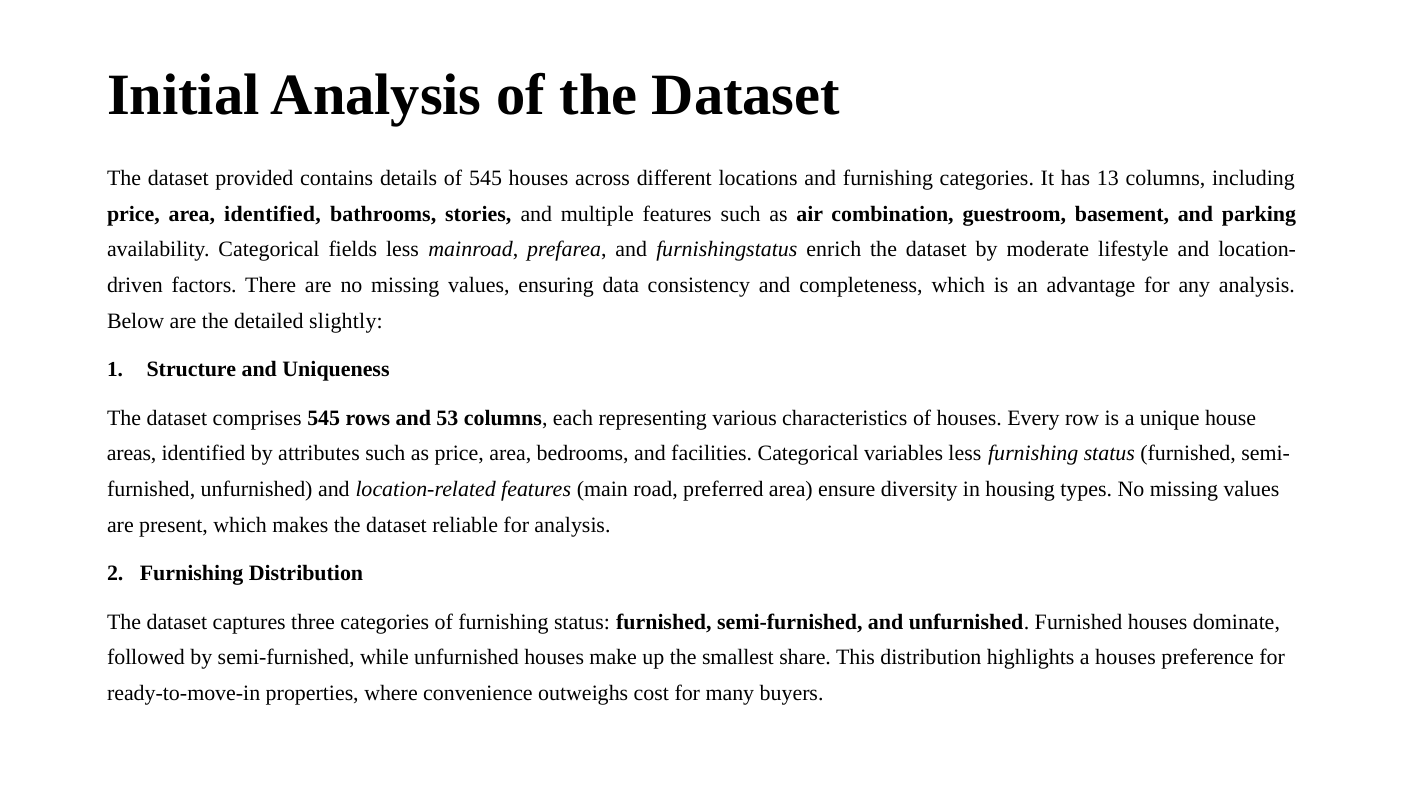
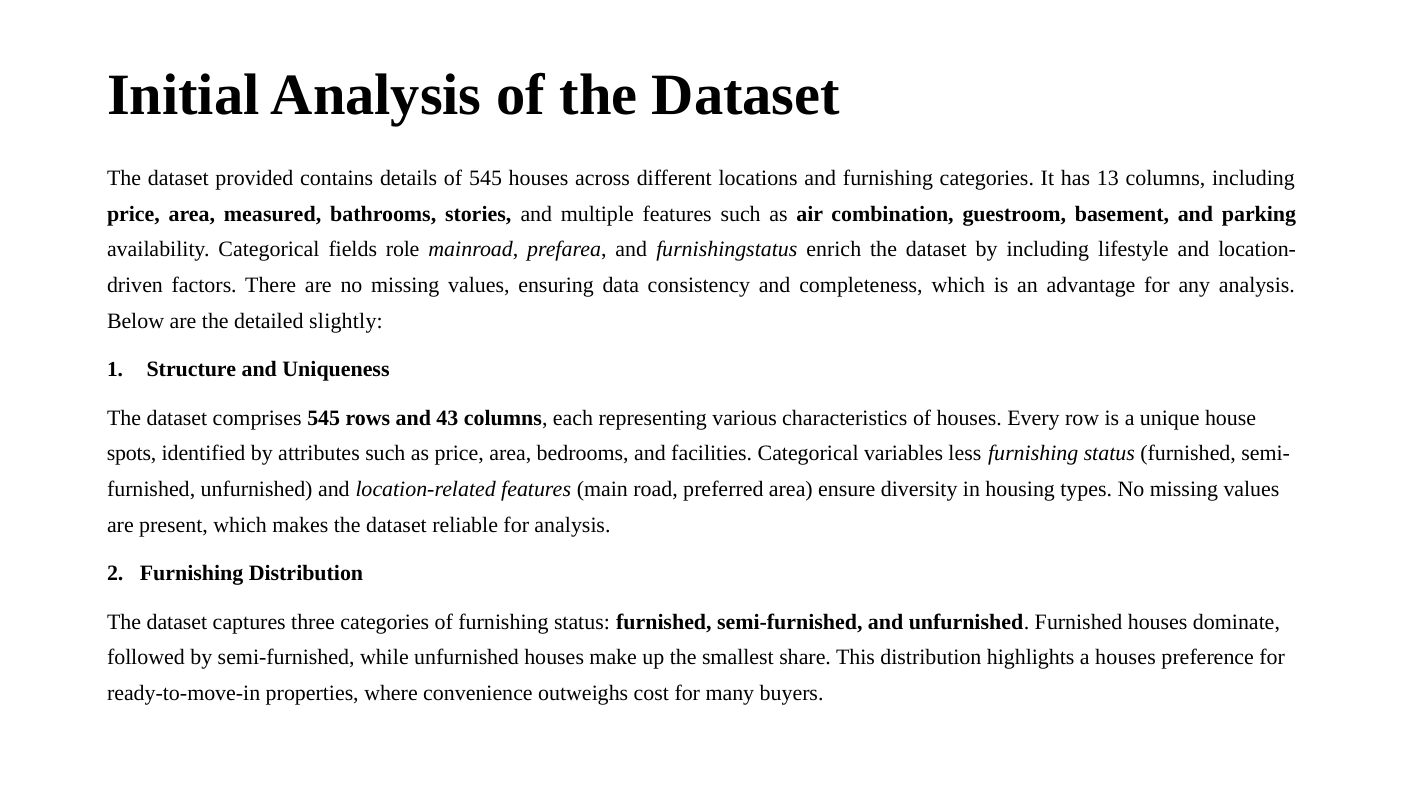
area identified: identified -> measured
fields less: less -> role
by moderate: moderate -> including
53: 53 -> 43
areas: areas -> spots
